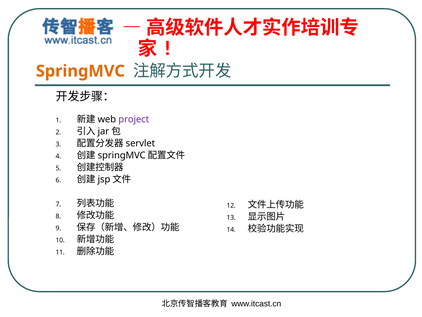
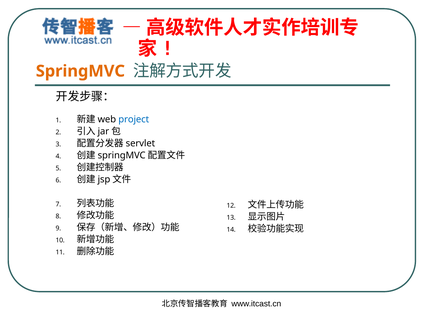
project colour: purple -> blue
